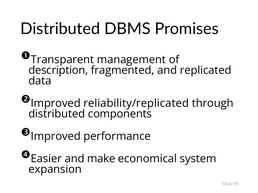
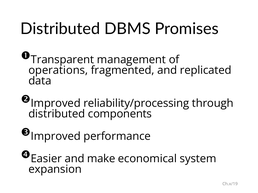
description: description -> operations
reliability/replicated: reliability/replicated -> reliability/processing
